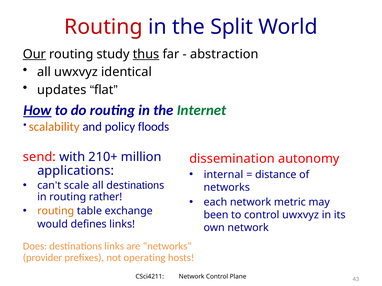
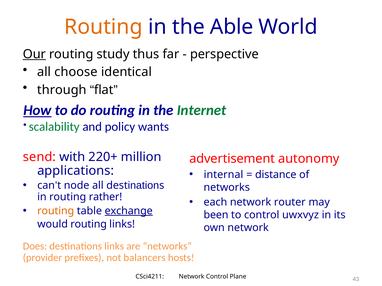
Routing at (103, 27) colour: red -> orange
Split: Split -> Able
thus underline: present -> none
abstraction: abstraction -> perspective
all uwxvyz: uwxvyz -> choose
updates: updates -> through
scalability colour: orange -> green
floods: floods -> wants
210+: 210+ -> 220+
dissemination: dissemination -> advertisement
scale: scale -> node
metric: metric -> router
exchange underline: none -> present
would defines: defines -> routing
operating: operating -> balancers
